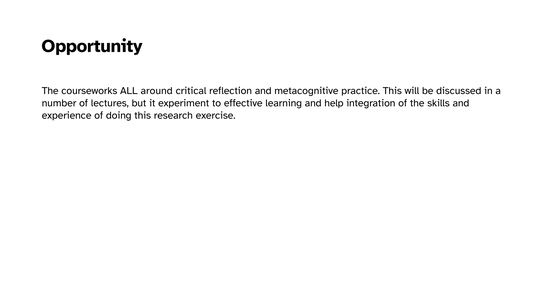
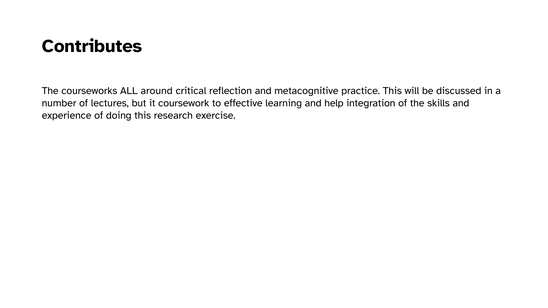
Opportunity: Opportunity -> Contributes
experiment: experiment -> coursework
